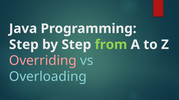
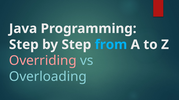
from colour: light green -> light blue
